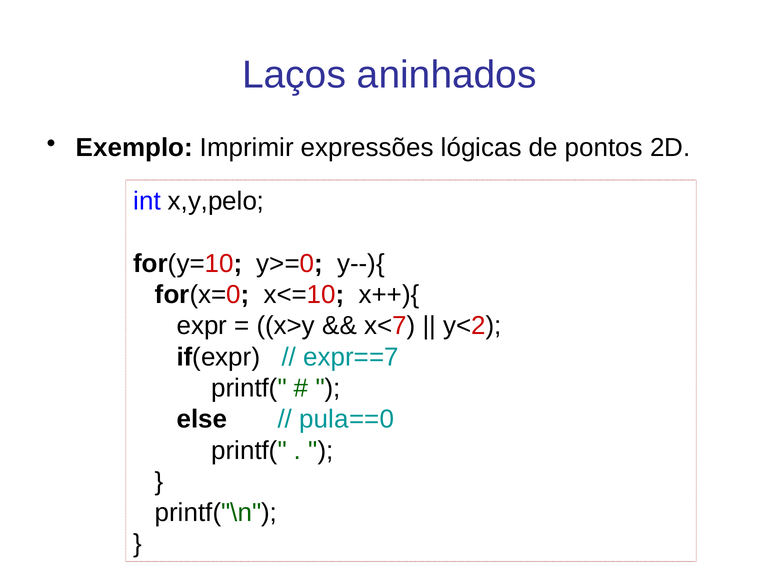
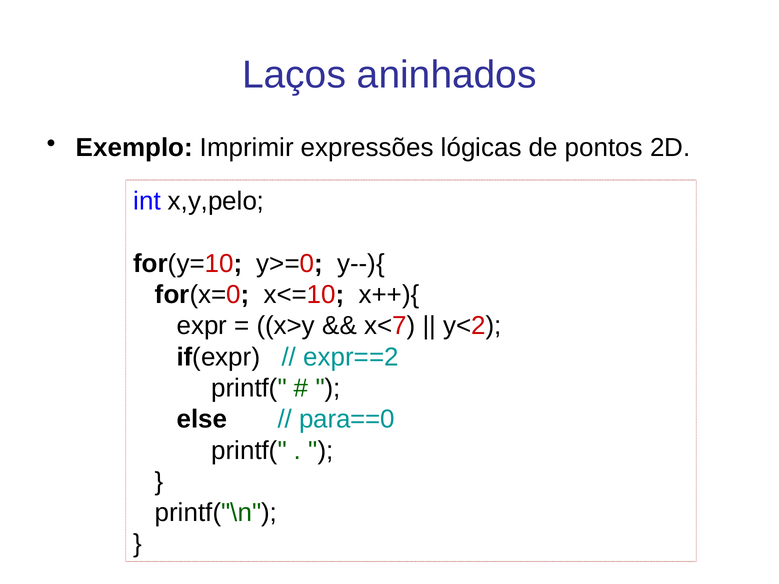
expr==7: expr==7 -> expr==2
pula==0: pula==0 -> para==0
